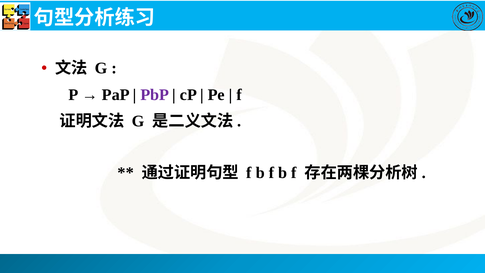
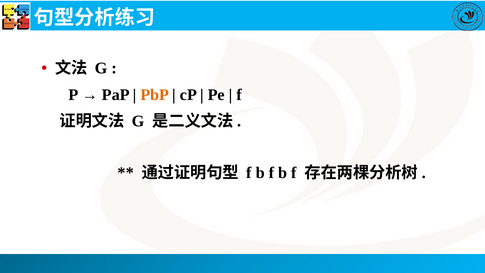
PbP colour: purple -> orange
